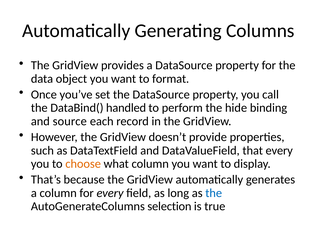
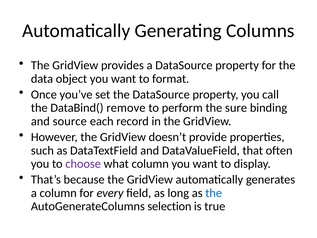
handled: handled -> remove
hide: hide -> sure
that every: every -> often
choose colour: orange -> purple
